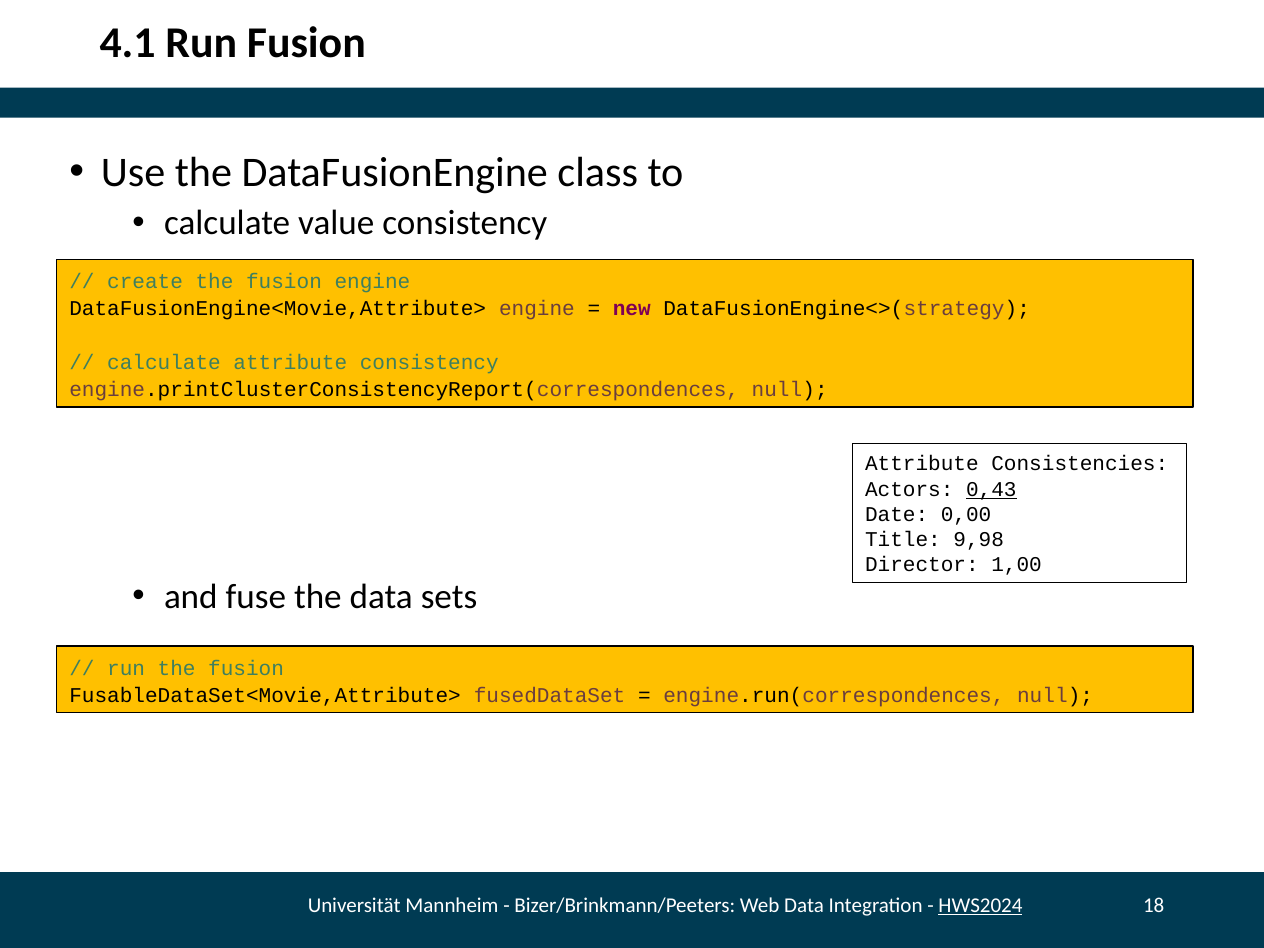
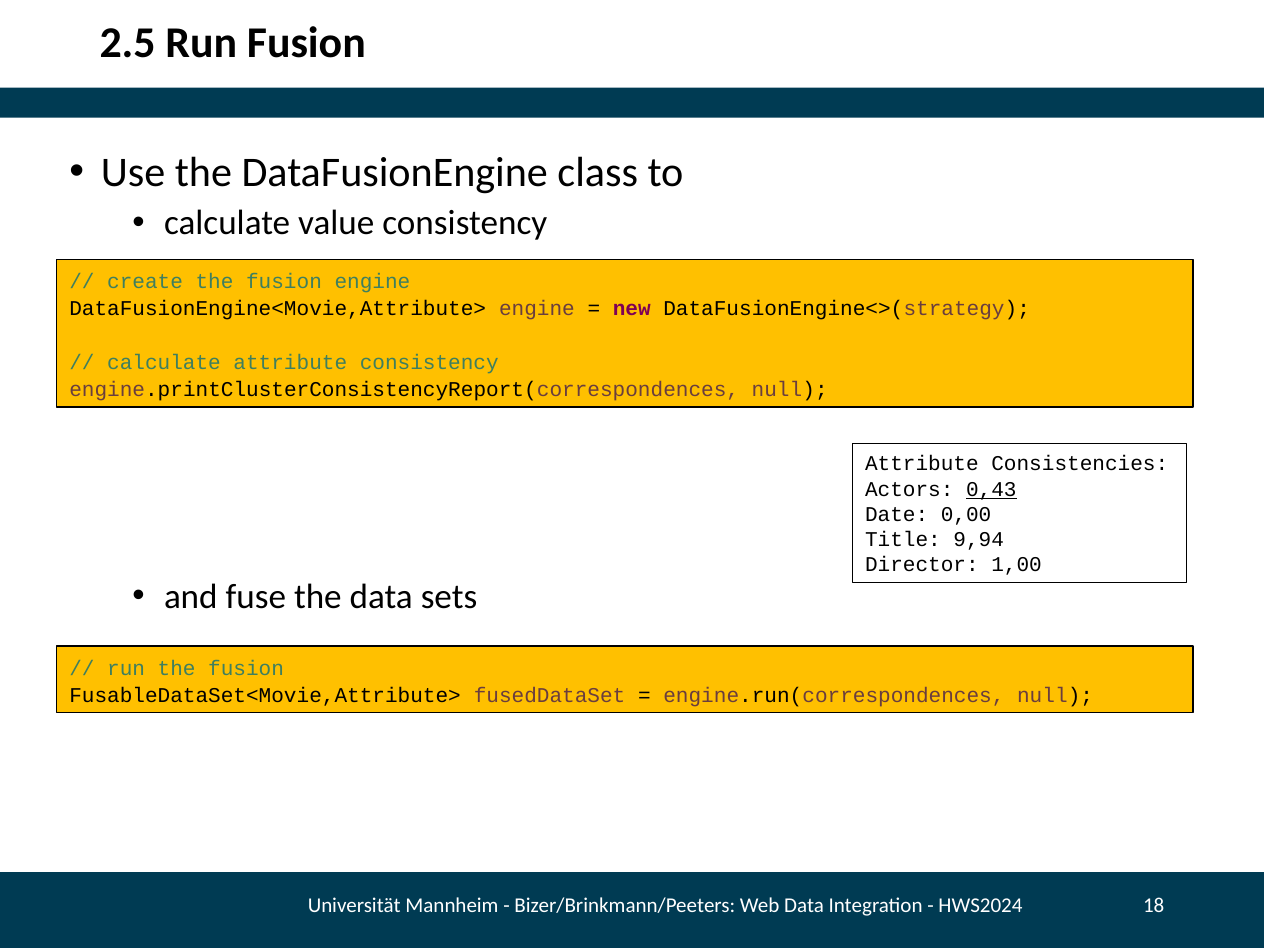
4.1: 4.1 -> 2.5
9,98: 9,98 -> 9,94
HWS2024 underline: present -> none
